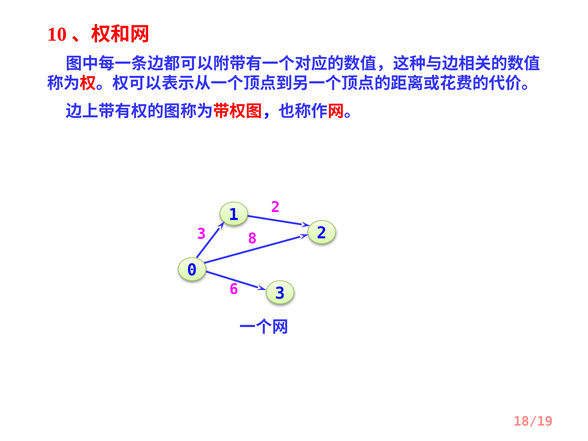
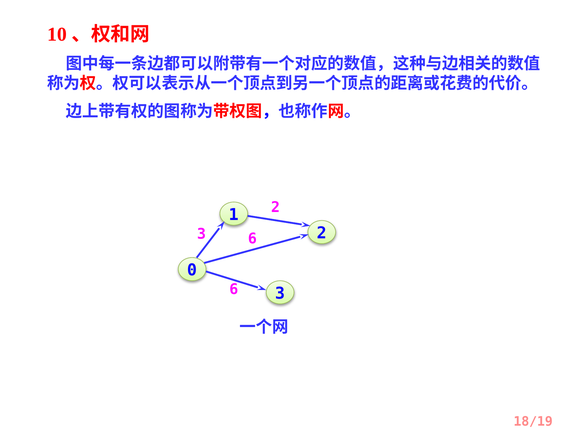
3 8: 8 -> 6
